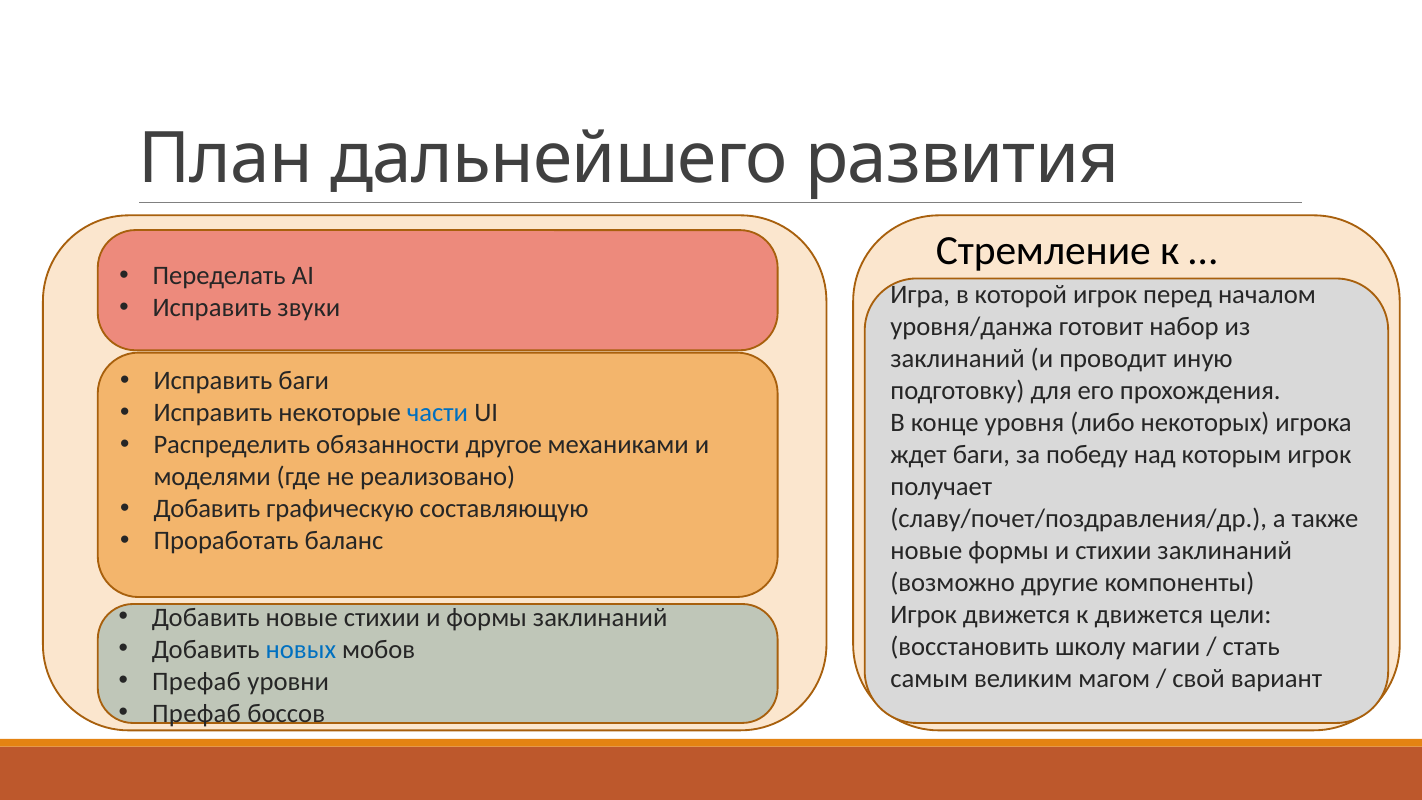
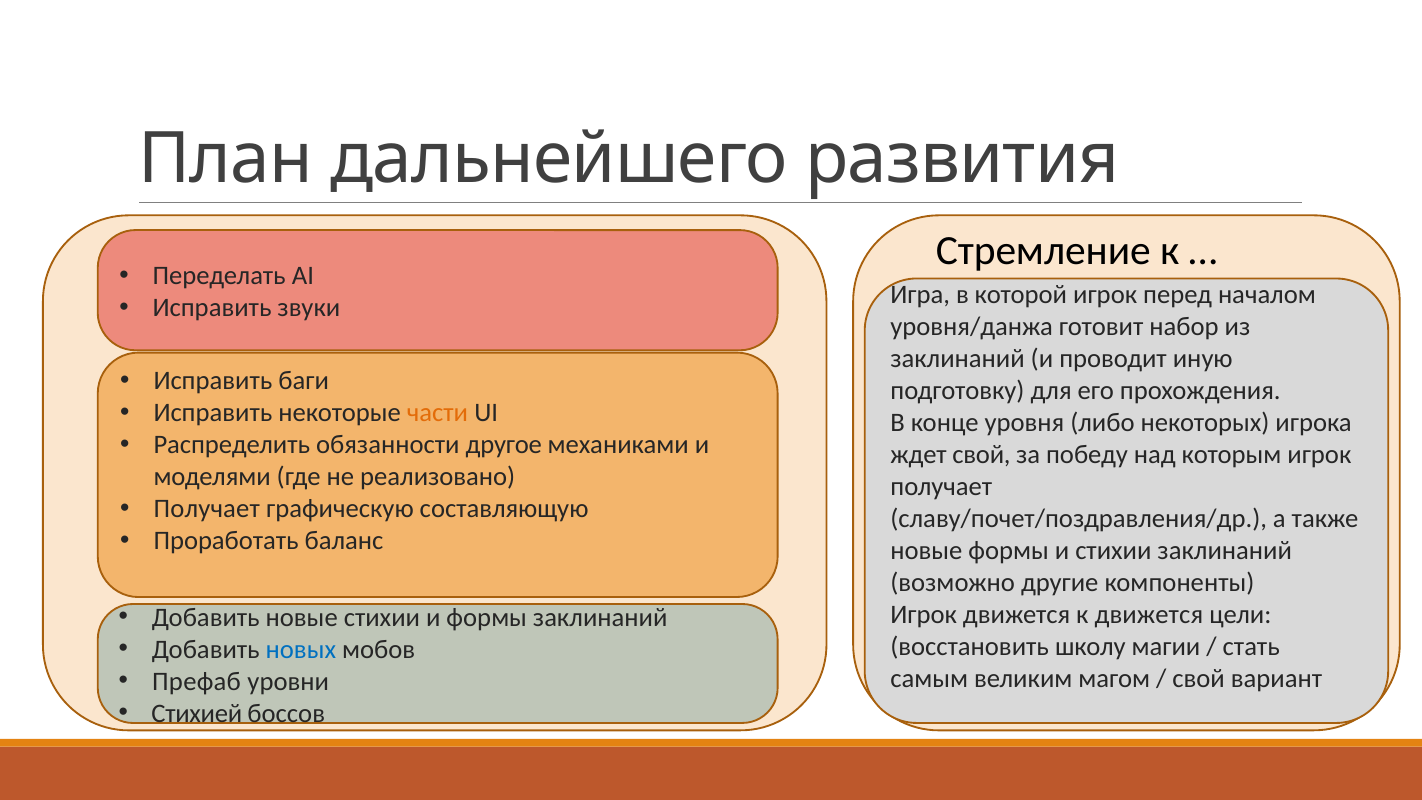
части colour: blue -> orange
ждет баги: баги -> свой
Добавить at (207, 509): Добавить -> Получает
Префаб at (197, 713): Префаб -> Стихией
